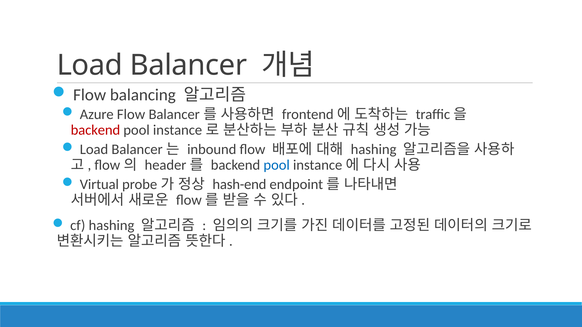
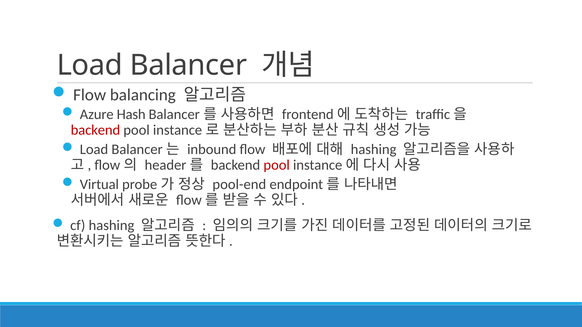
Azure Flow: Flow -> Hash
pool at (277, 165) colour: blue -> red
hash-end: hash-end -> pool-end
